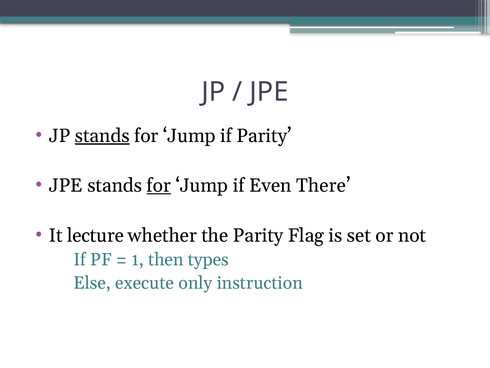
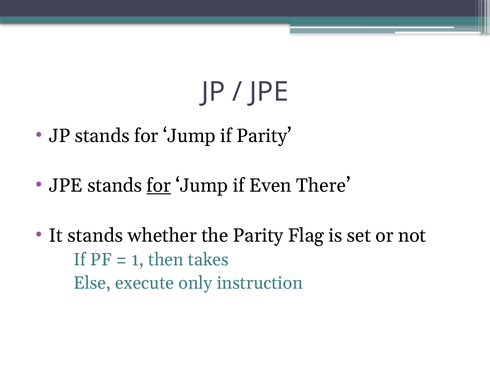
stands at (102, 136) underline: present -> none
It lecture: lecture -> stands
types: types -> takes
